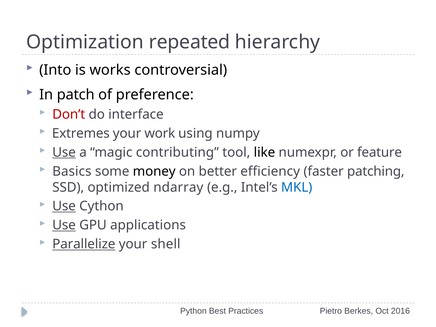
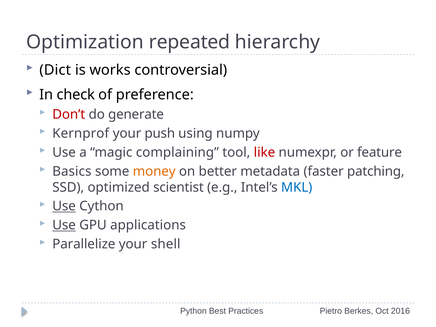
Into: Into -> Dict
patch: patch -> check
interface: interface -> generate
Extremes: Extremes -> Kernprof
work: work -> push
Use at (64, 152) underline: present -> none
contributing: contributing -> complaining
like colour: black -> red
money colour: black -> orange
efficiency: efficiency -> metadata
ndarray: ndarray -> scientist
Parallelize underline: present -> none
